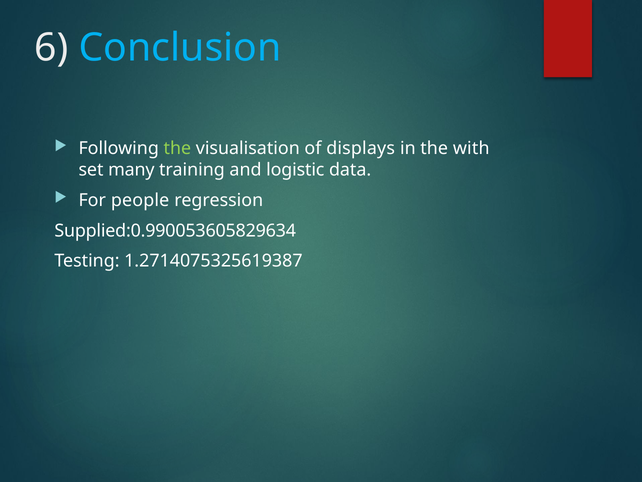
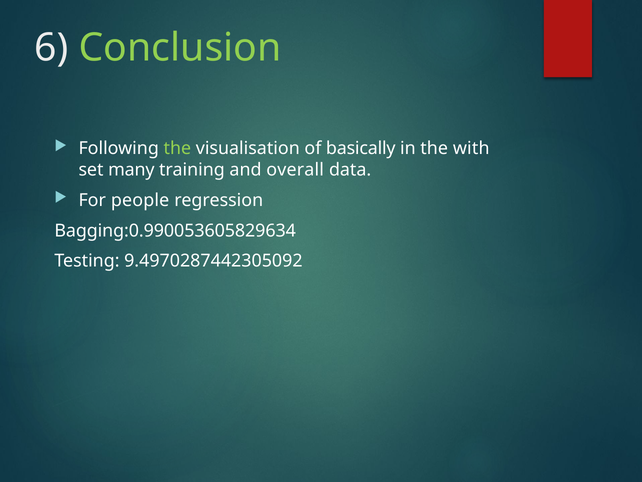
Conclusion colour: light blue -> light green
displays: displays -> basically
logistic: logistic -> overall
Supplied:0.990053605829634: Supplied:0.990053605829634 -> Bagging:0.990053605829634
1.2714075325619387: 1.2714075325619387 -> 9.4970287442305092
